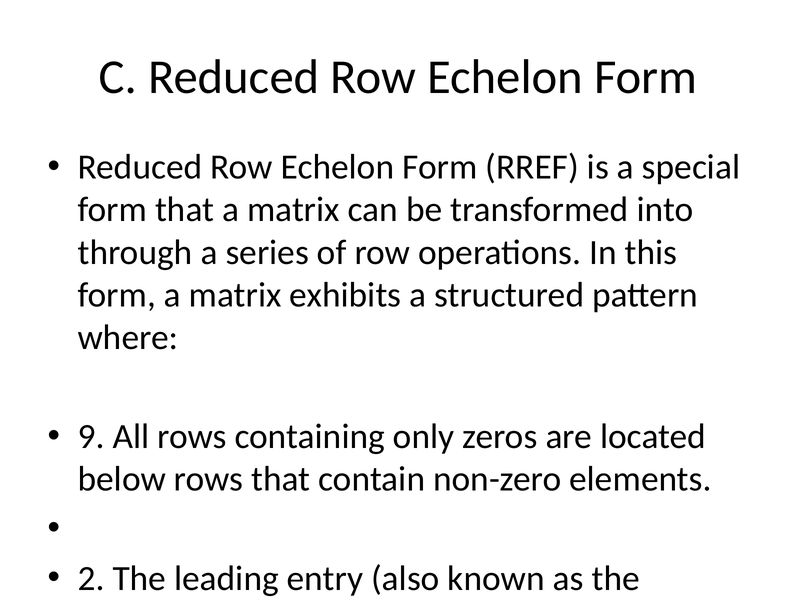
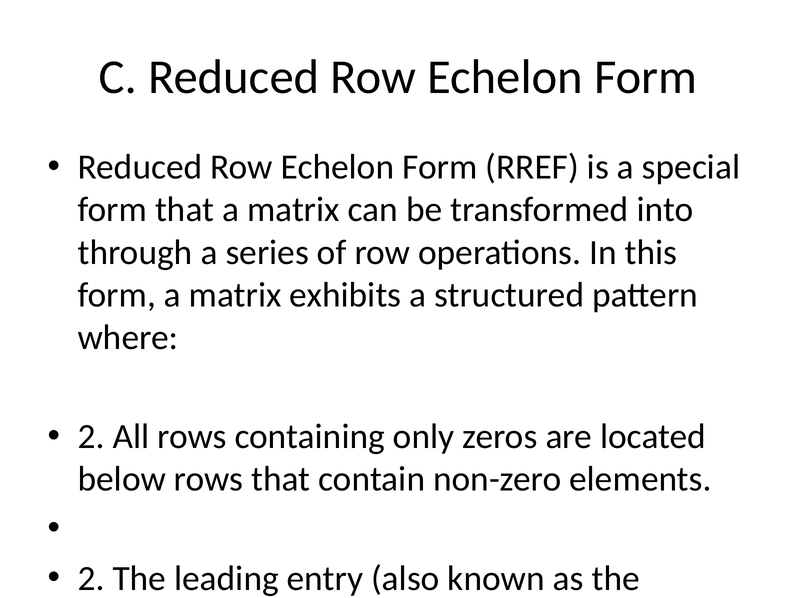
9 at (91, 436): 9 -> 2
